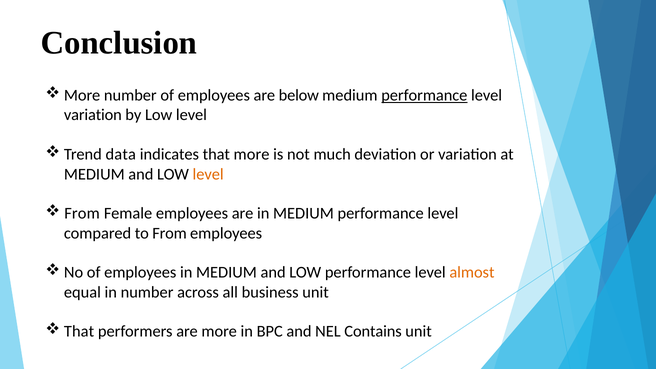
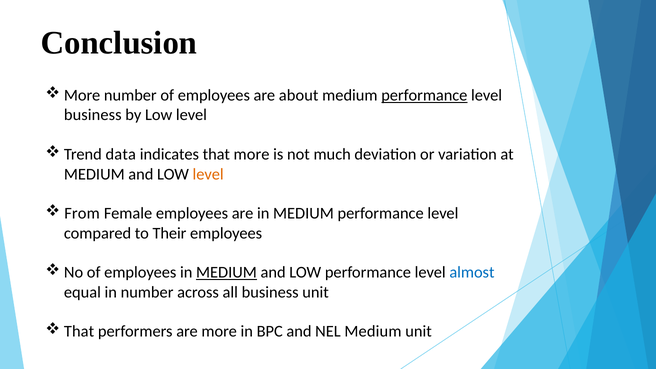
below: below -> about
variation at (93, 115): variation -> business
to From: From -> Their
MEDIUM at (226, 273) underline: none -> present
almost colour: orange -> blue
NEL Contains: Contains -> Medium
